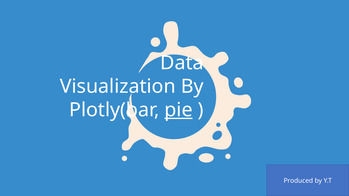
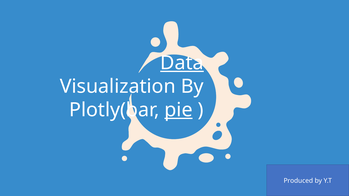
Data underline: none -> present
